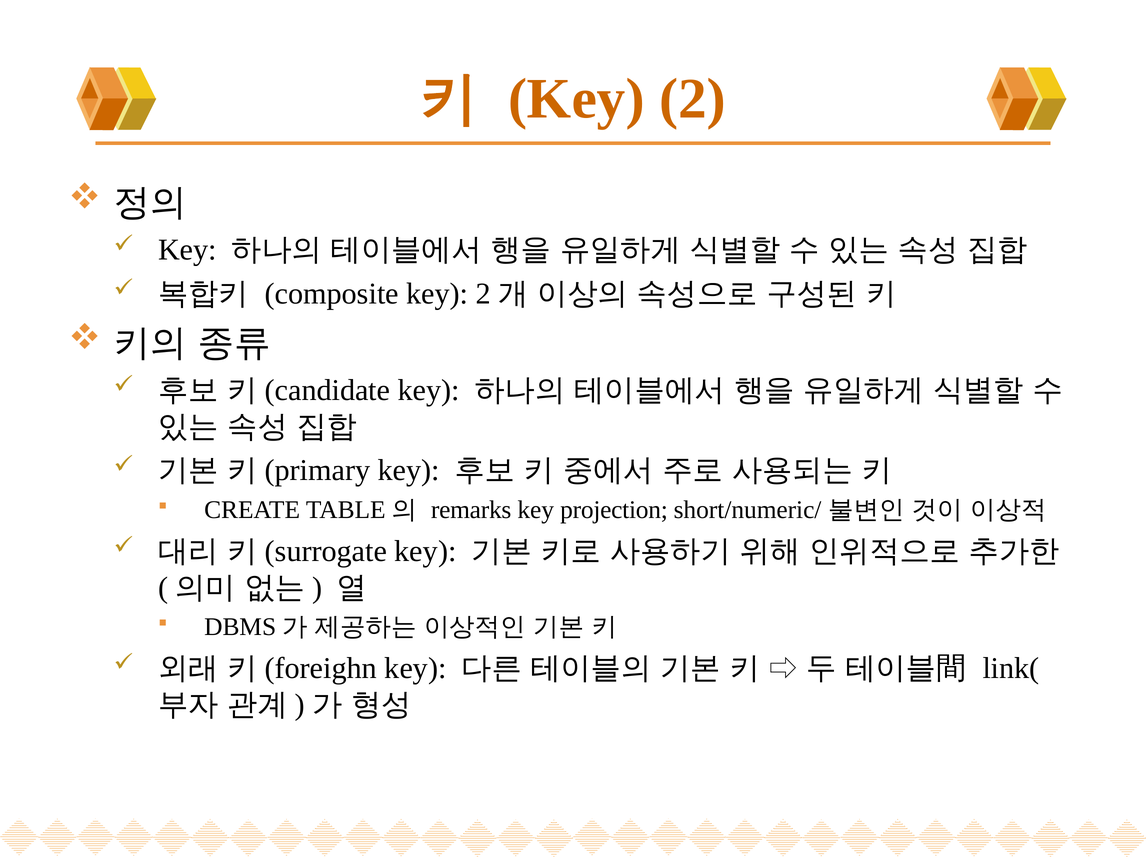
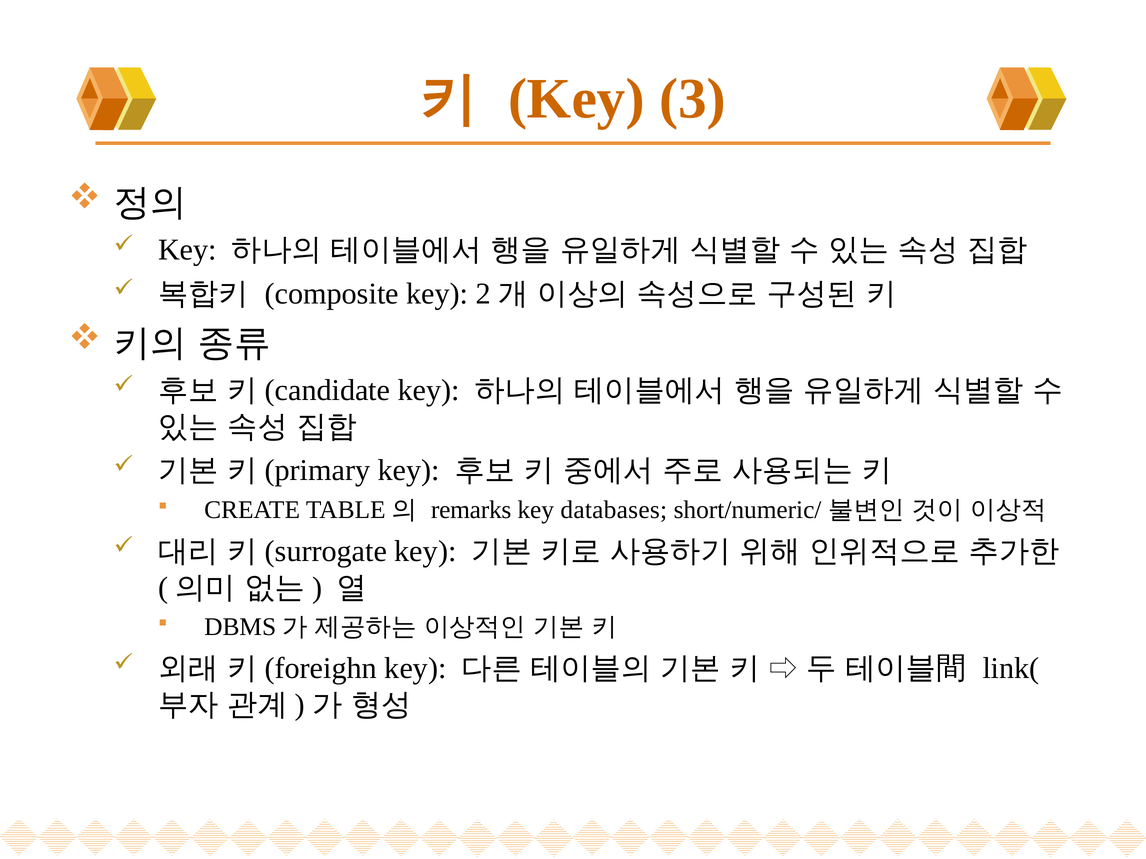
2: 2 -> 3
projection: projection -> databases
